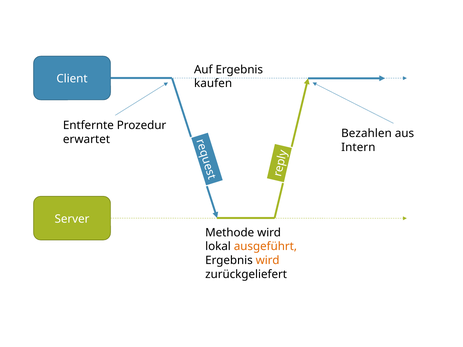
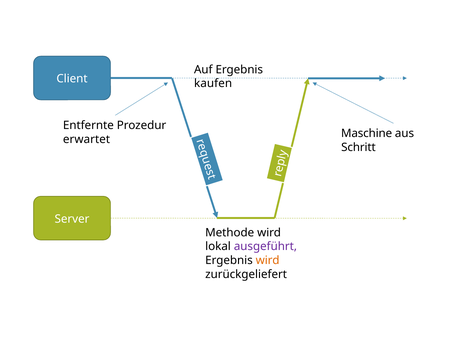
Bezahlen: Bezahlen -> Maschine
Intern: Intern -> Schritt
ausgeführt colour: orange -> purple
